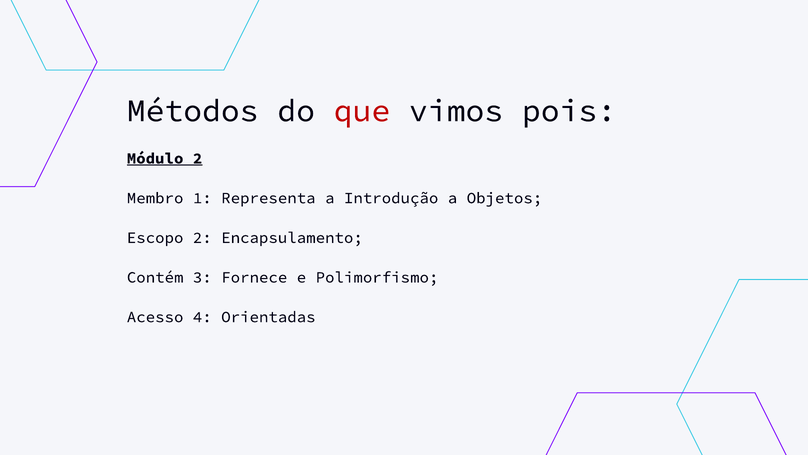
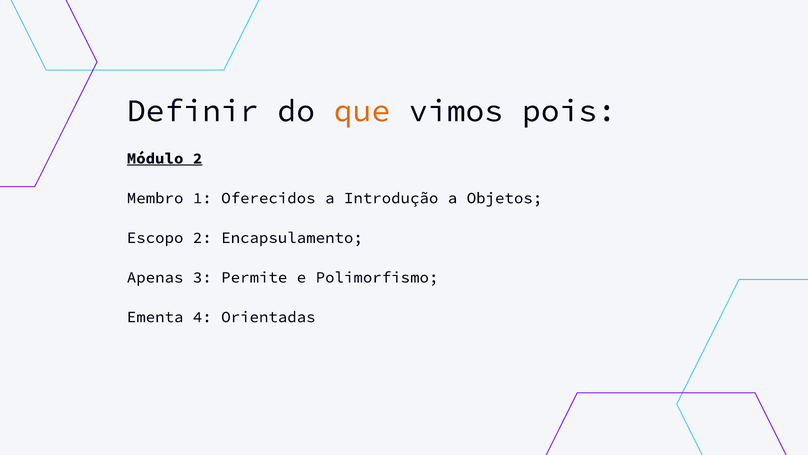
Métodos: Métodos -> Definir
que colour: red -> orange
Representa: Representa -> Oferecidos
Contém: Contém -> Apenas
Fornece: Fornece -> Permite
Acesso: Acesso -> Ementa
